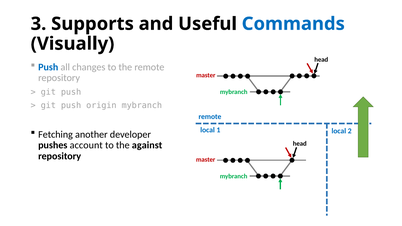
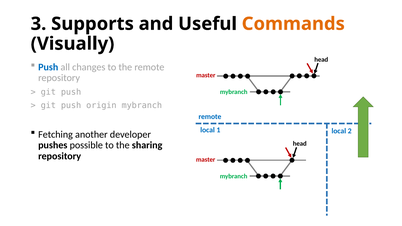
Commands colour: blue -> orange
account: account -> possible
against: against -> sharing
